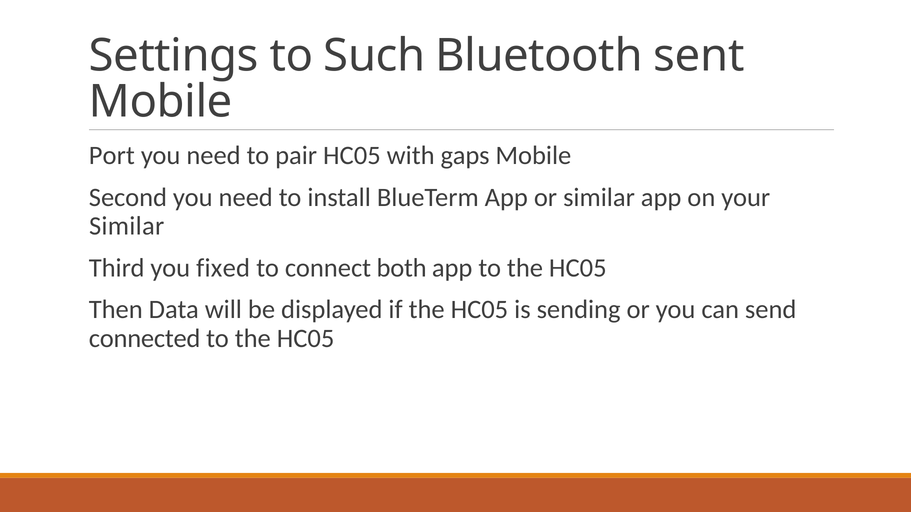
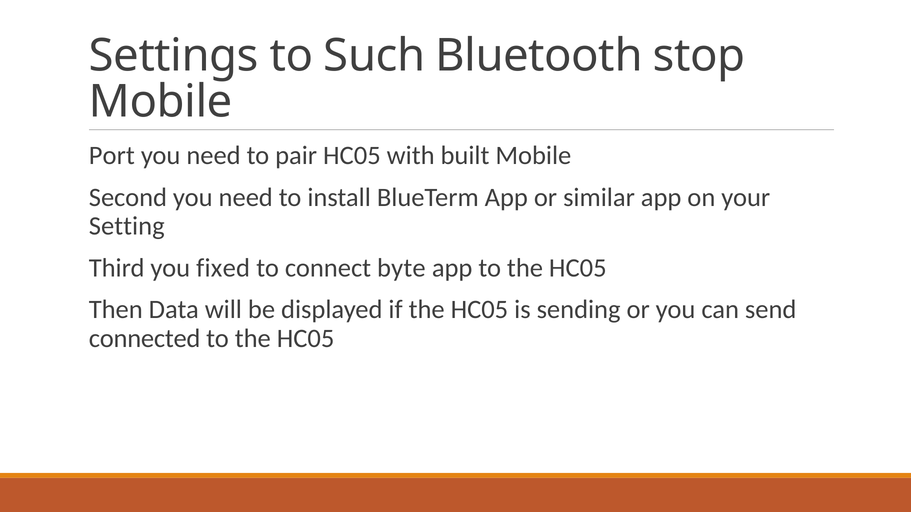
sent: sent -> stop
gaps: gaps -> built
Similar at (127, 226): Similar -> Setting
both: both -> byte
